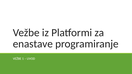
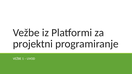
enastave: enastave -> projektni
